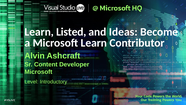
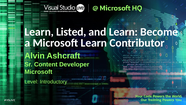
and Ideas: Ideas -> Learn
